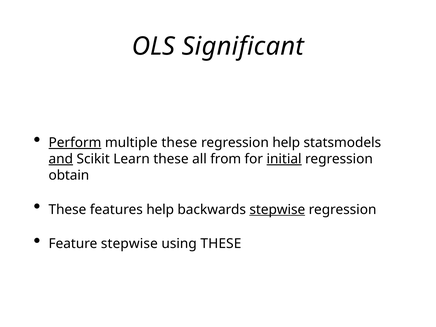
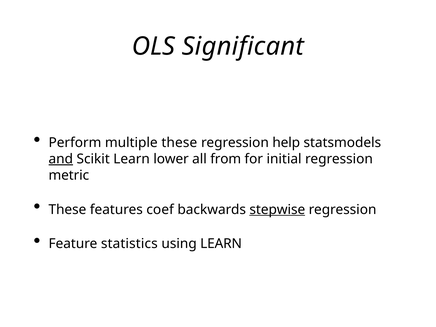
Perform underline: present -> none
Learn these: these -> lower
initial underline: present -> none
obtain: obtain -> metric
features help: help -> coef
Feature stepwise: stepwise -> statistics
using THESE: THESE -> LEARN
